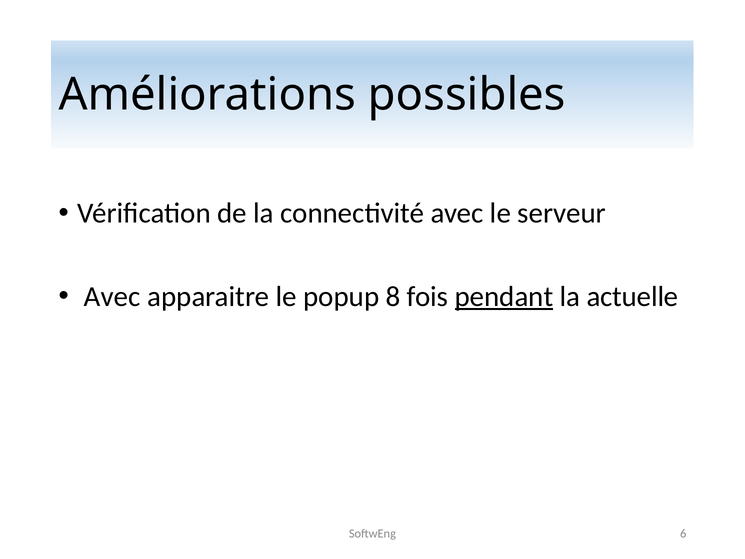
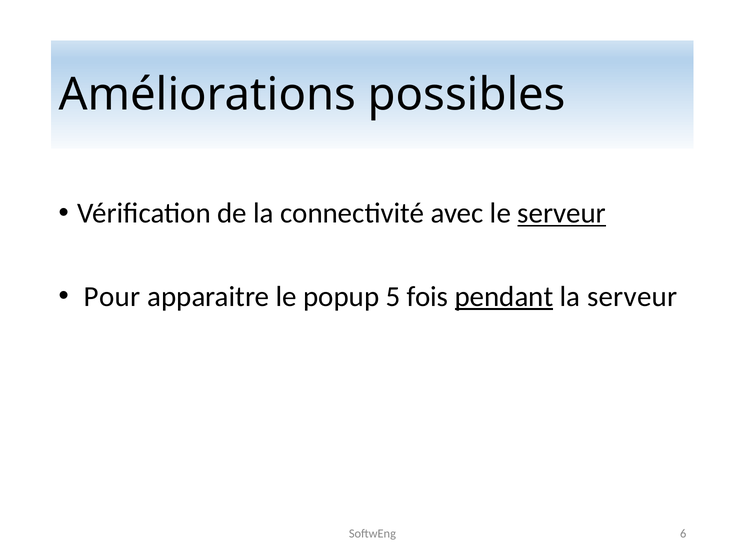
serveur at (562, 213) underline: none -> present
Avec at (112, 296): Avec -> Pour
8: 8 -> 5
la actuelle: actuelle -> serveur
